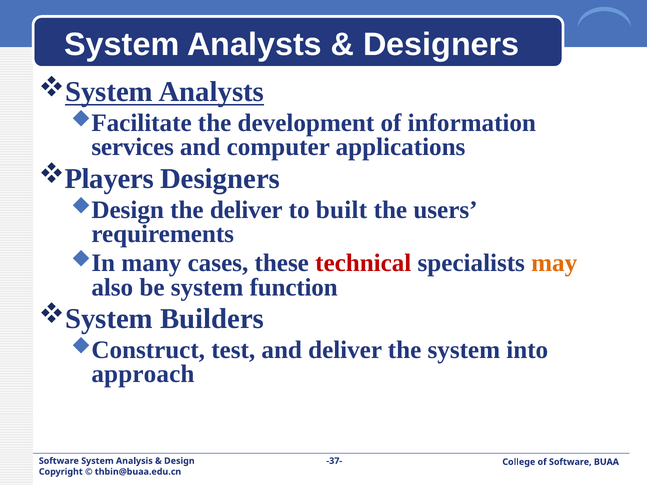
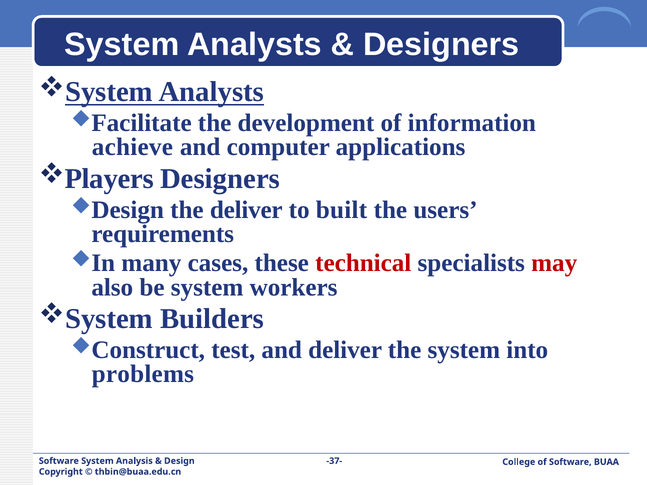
services: services -> achieve
may colour: orange -> red
function: function -> workers
approach: approach -> problems
